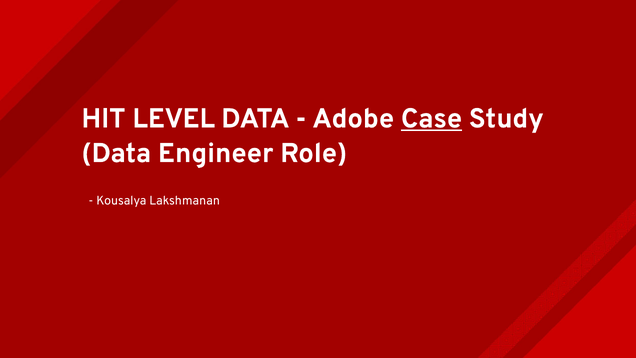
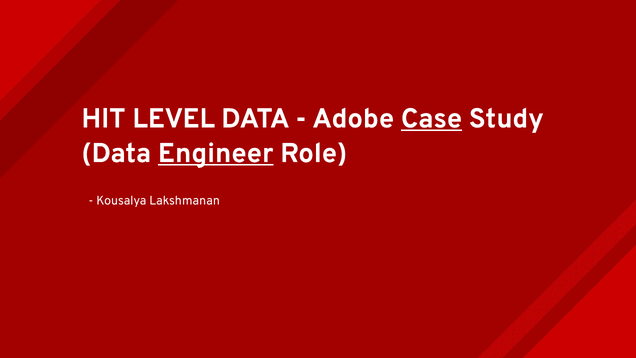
Engineer underline: none -> present
